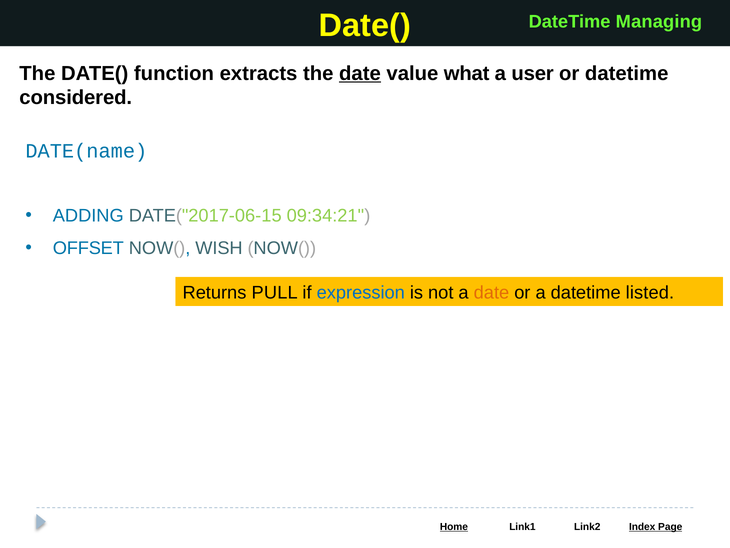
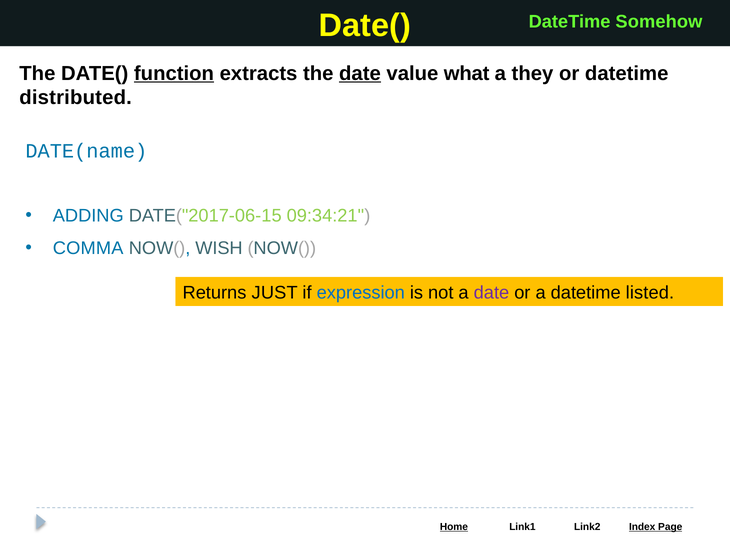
Managing: Managing -> Somehow
function underline: none -> present
user: user -> they
considered: considered -> distributed
OFFSET: OFFSET -> COMMA
PULL: PULL -> JUST
date at (491, 292) colour: orange -> purple
